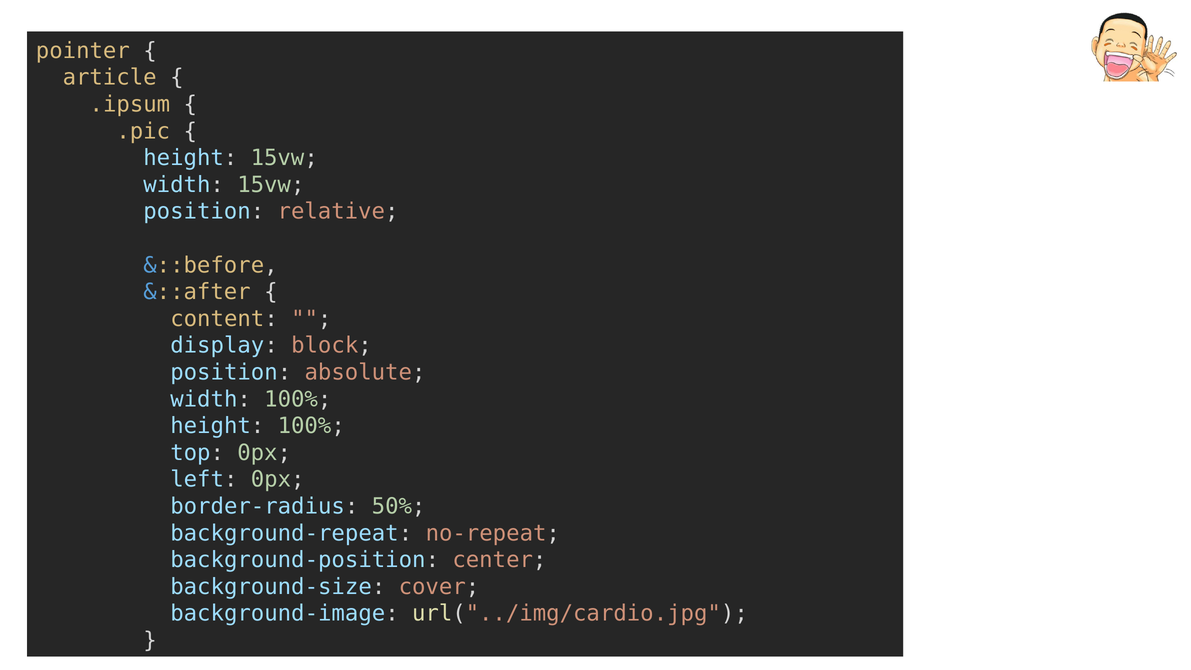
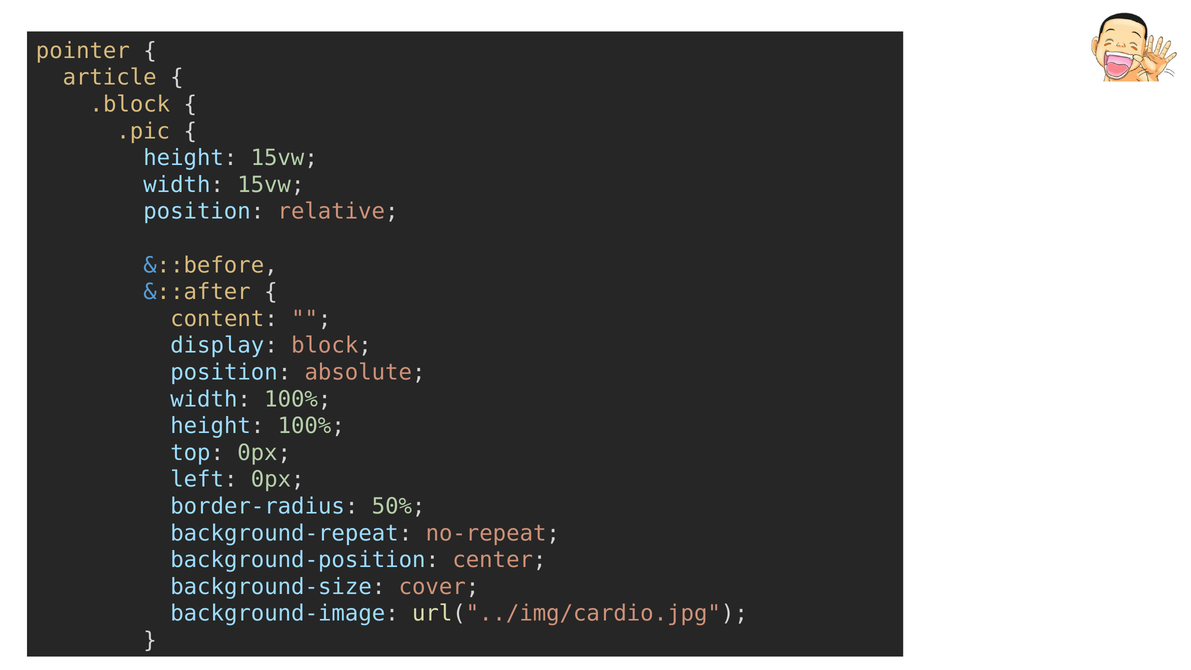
.ipsum: .ipsum -> .block
